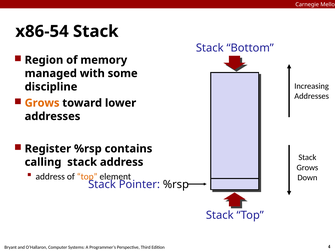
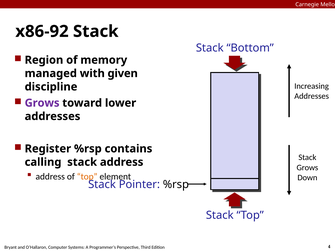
x86-54: x86-54 -> x86-92
some: some -> given
Grows at (42, 103) colour: orange -> purple
